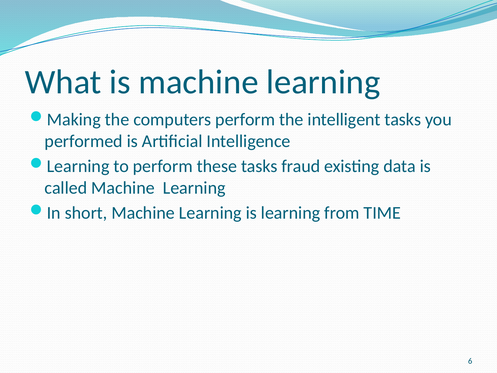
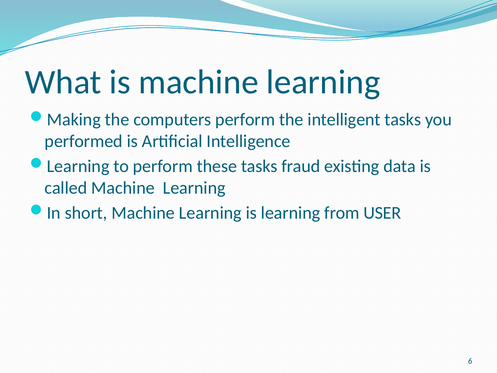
TIME: TIME -> USER
